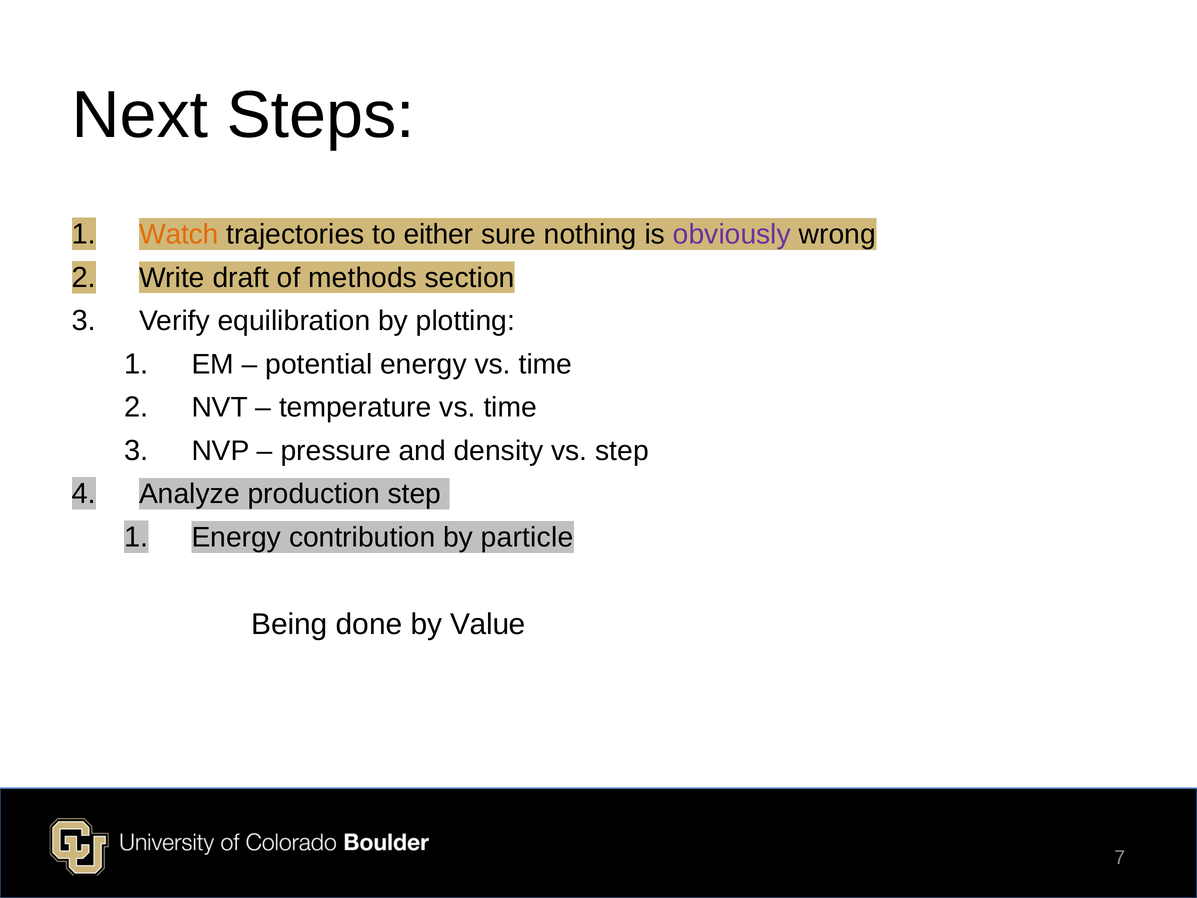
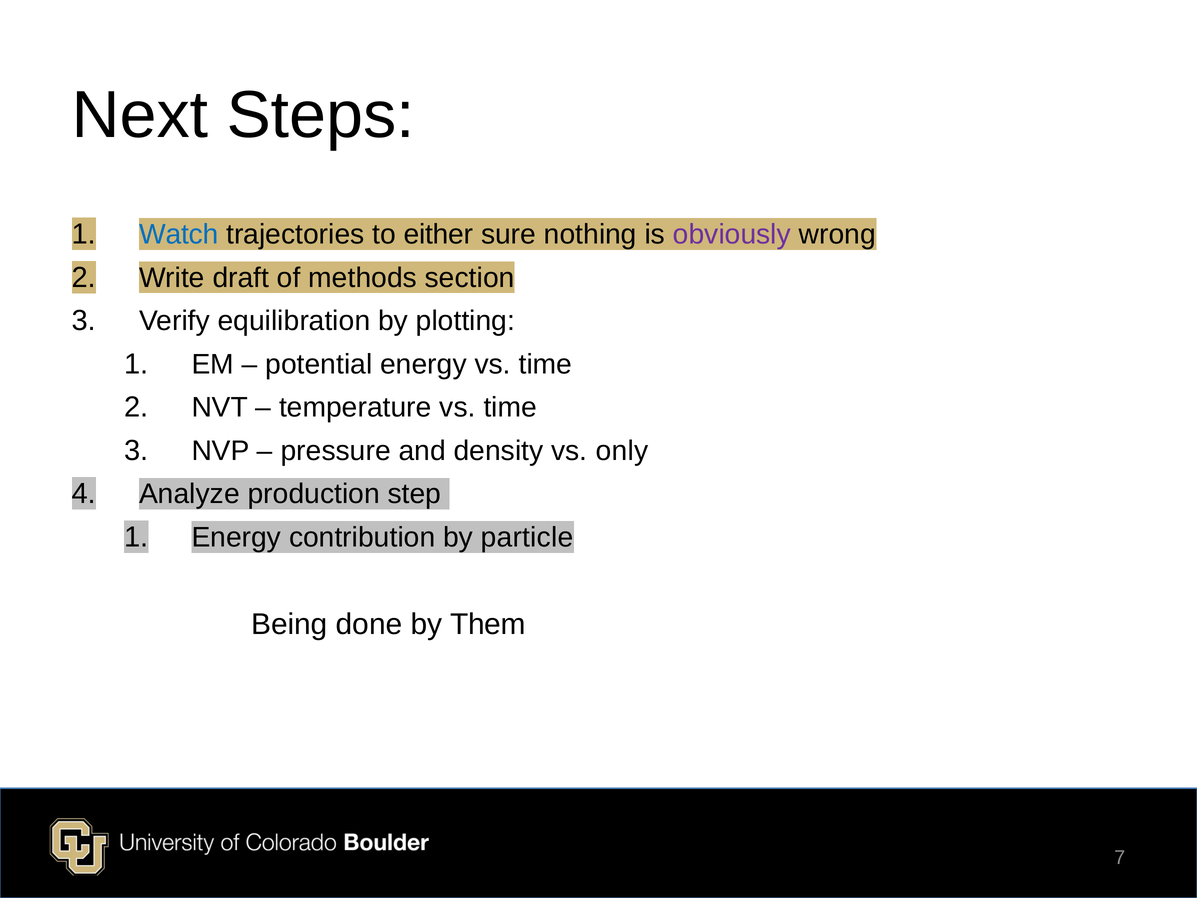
Watch colour: orange -> blue
vs step: step -> only
Value: Value -> Them
